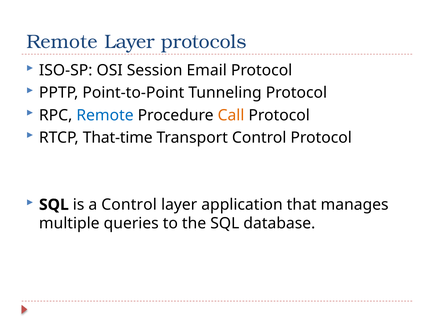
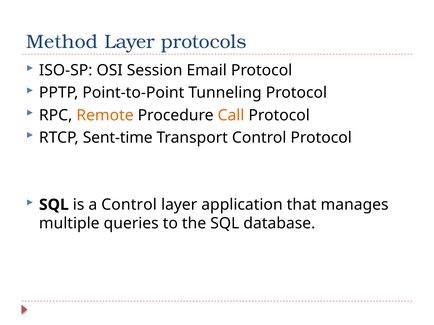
Remote at (62, 42): Remote -> Method
Remote at (105, 115) colour: blue -> orange
That-time: That-time -> Sent-time
